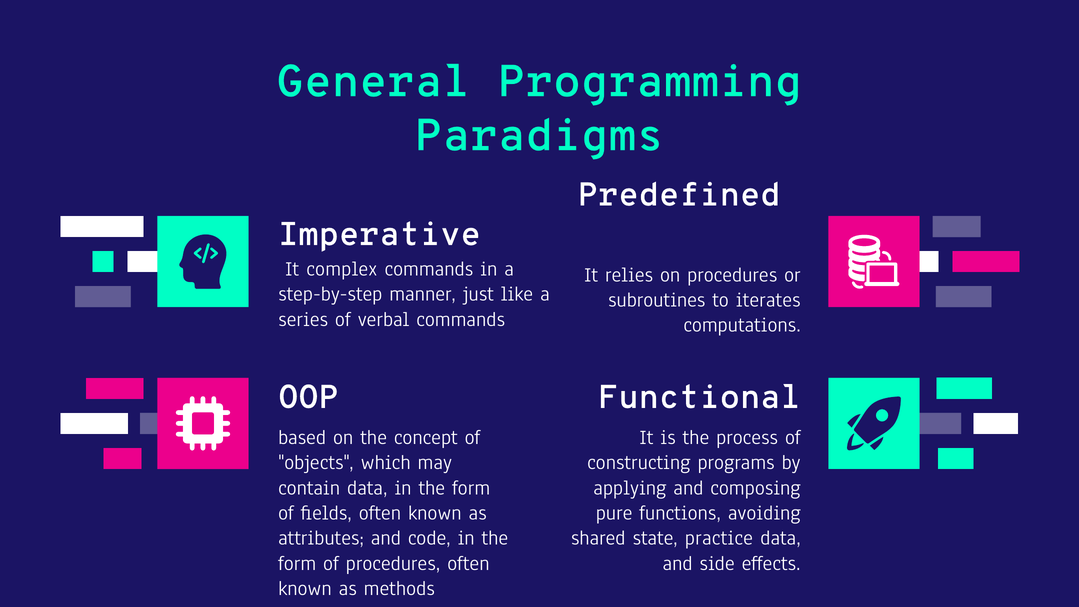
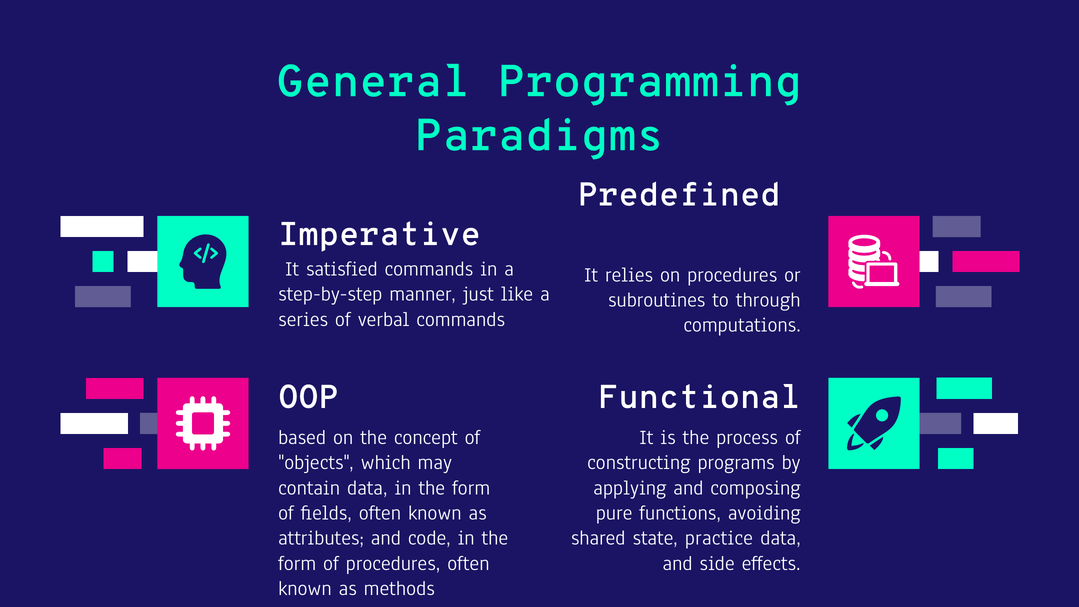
complex: complex -> satisfied
iterates: iterates -> through
